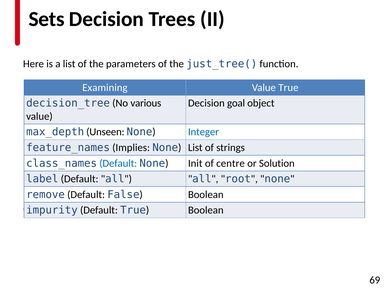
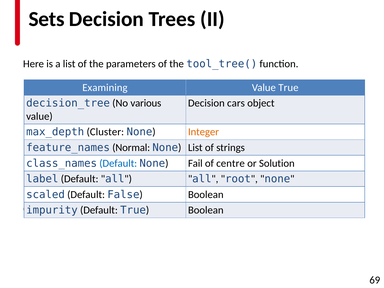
just_tree(: just_tree( -> tool_tree(
goal: goal -> cars
Unseen: Unseen -> Cluster
Integer colour: blue -> orange
Implies: Implies -> Normal
Init: Init -> Fail
remove: remove -> scaled
